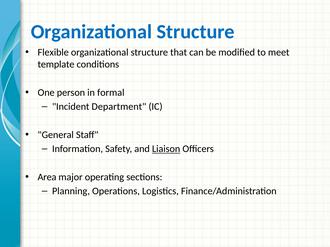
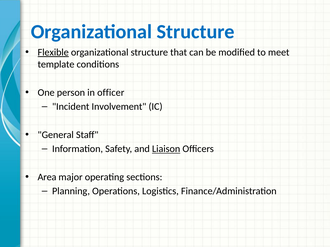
Flexible underline: none -> present
formal: formal -> officer
Department: Department -> Involvement
